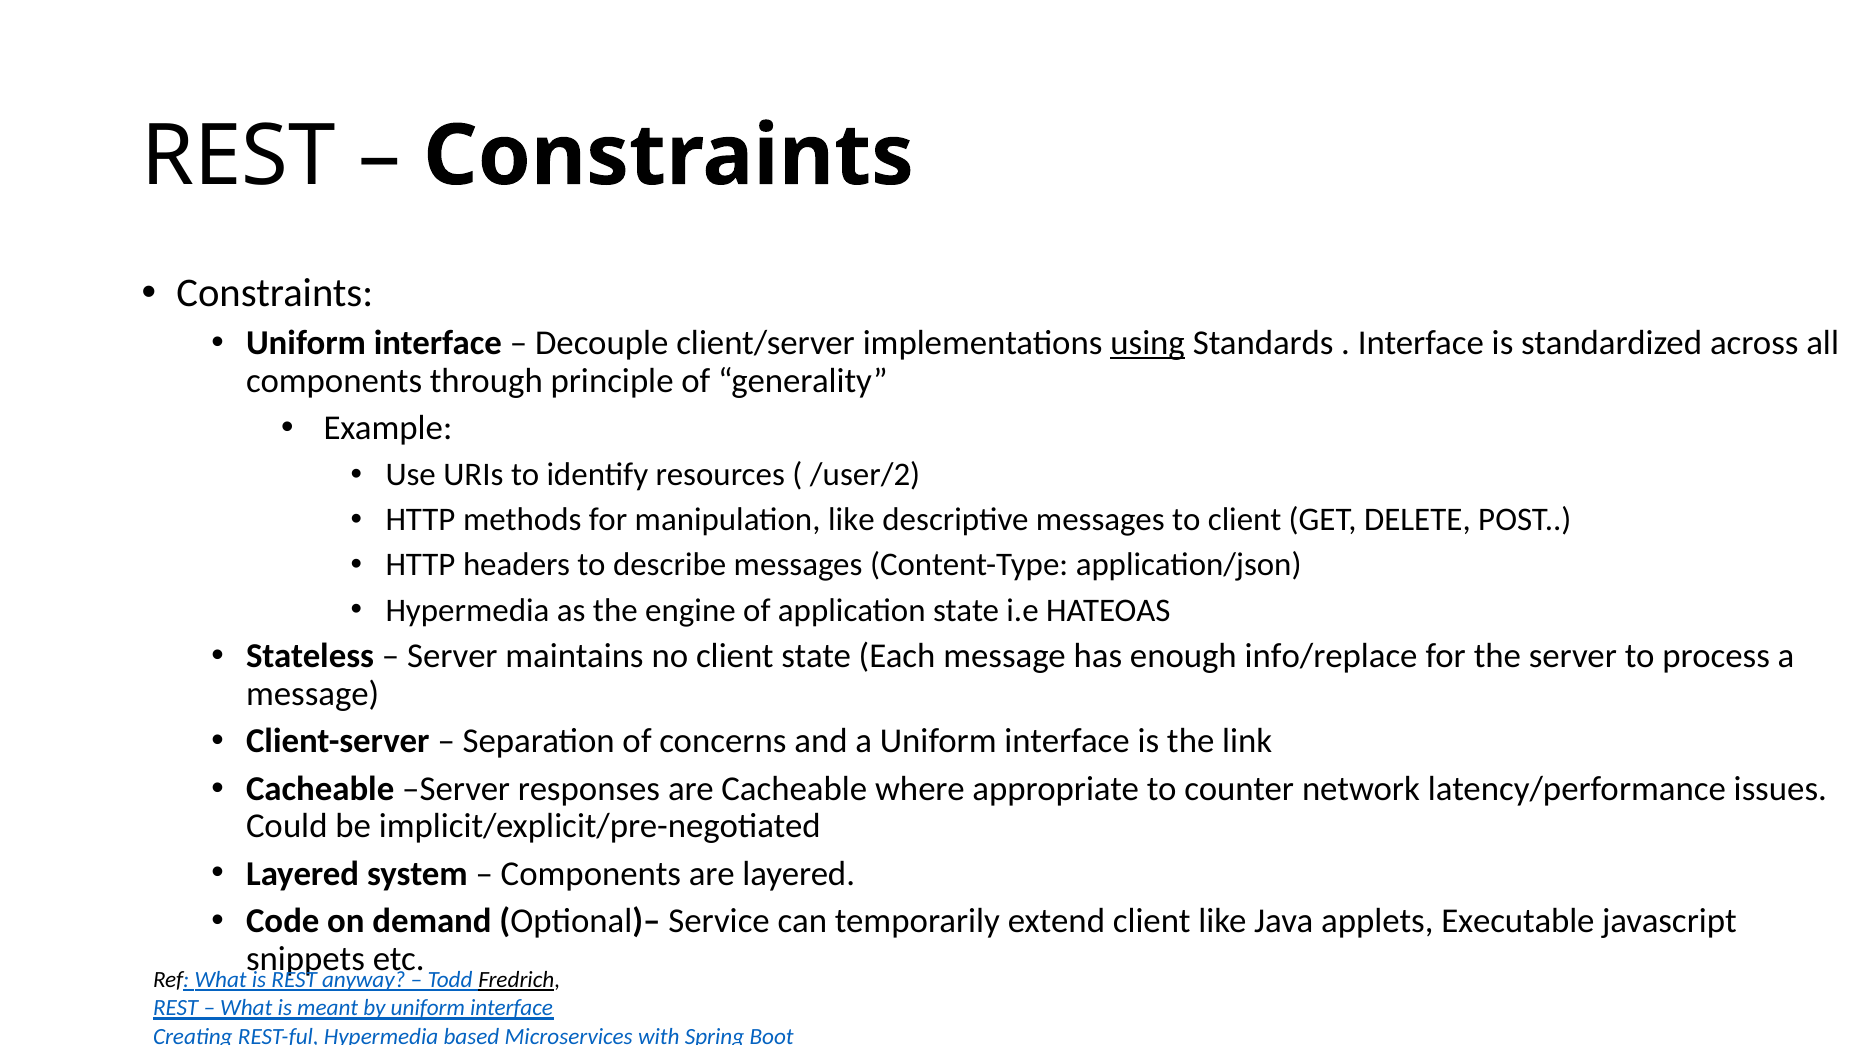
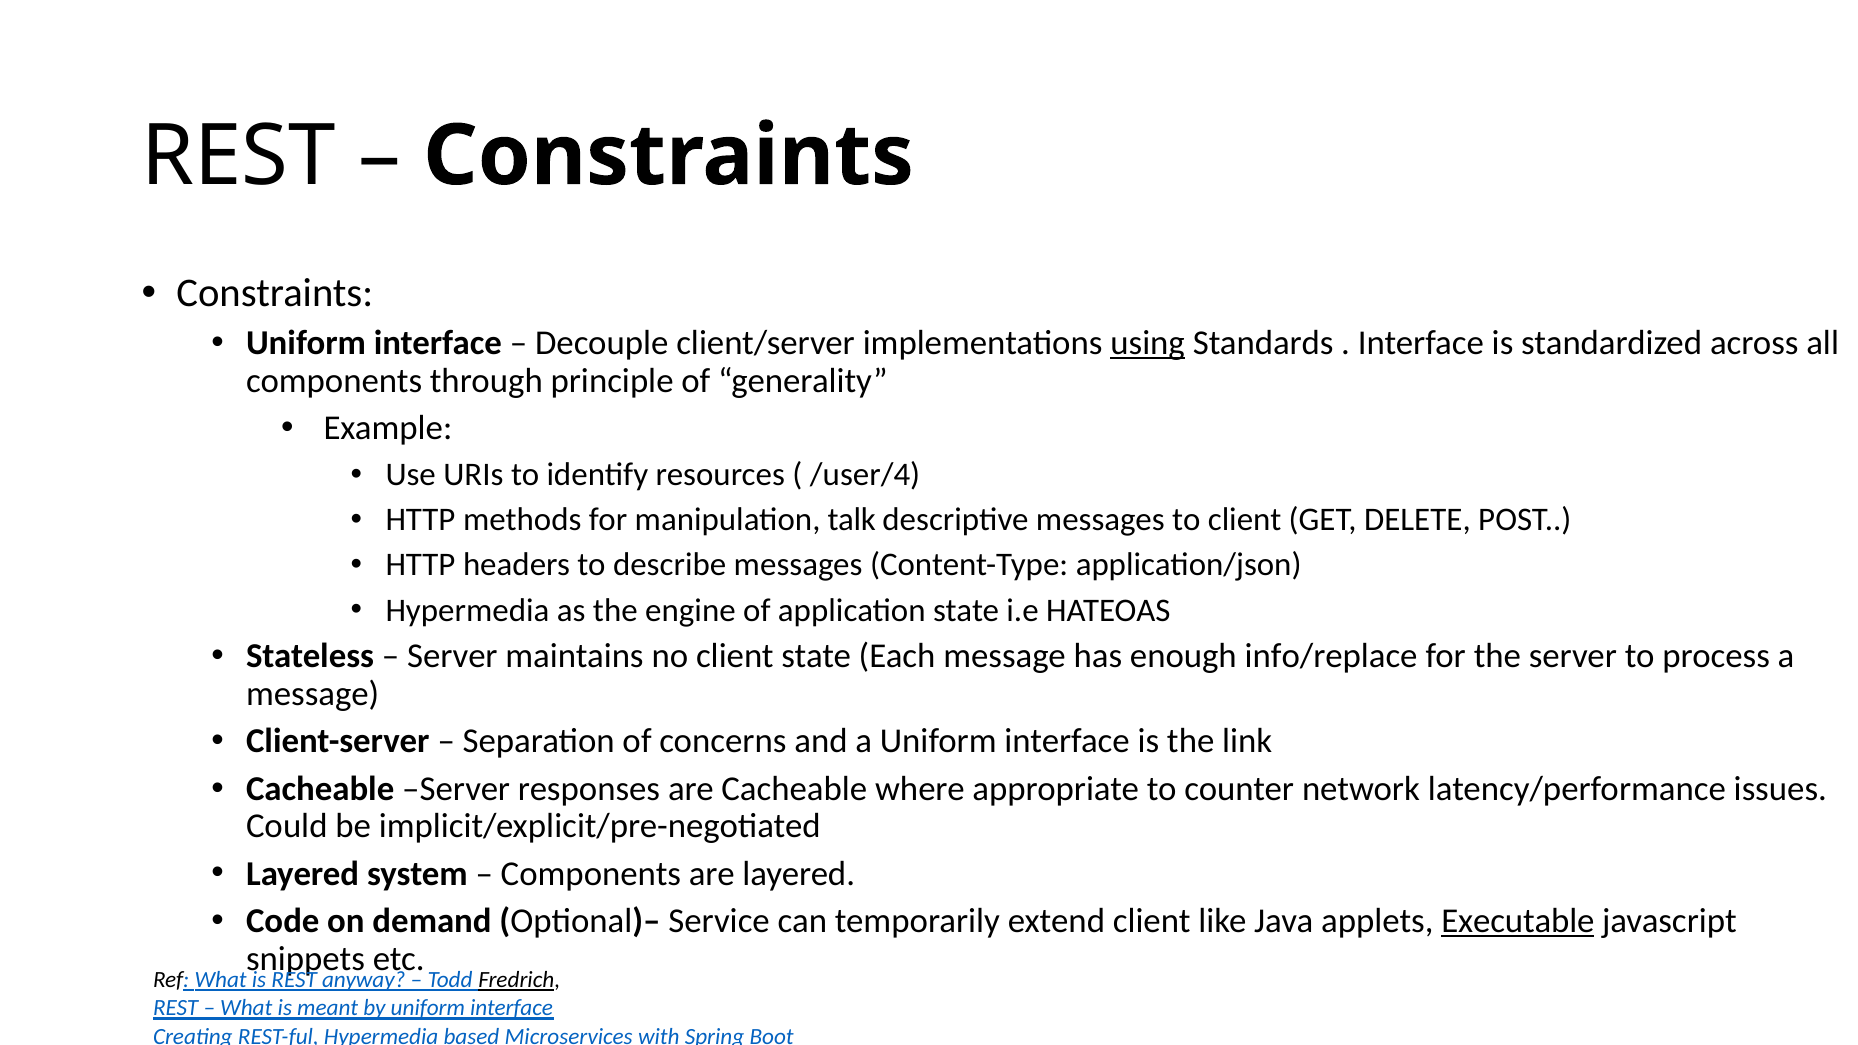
/user/2: /user/2 -> /user/4
manipulation like: like -> talk
Executable underline: none -> present
